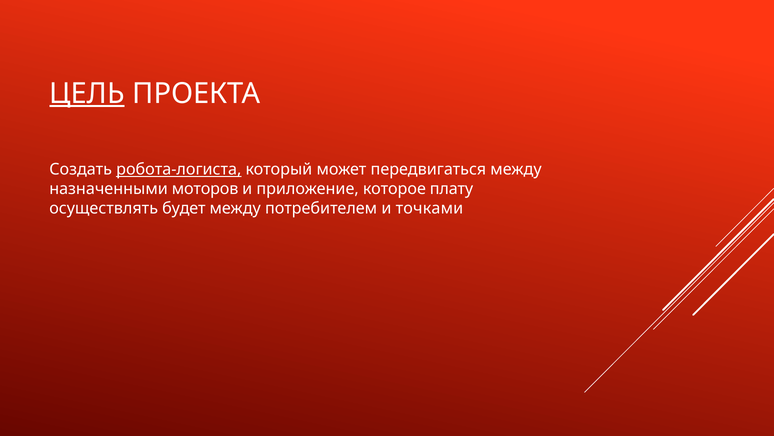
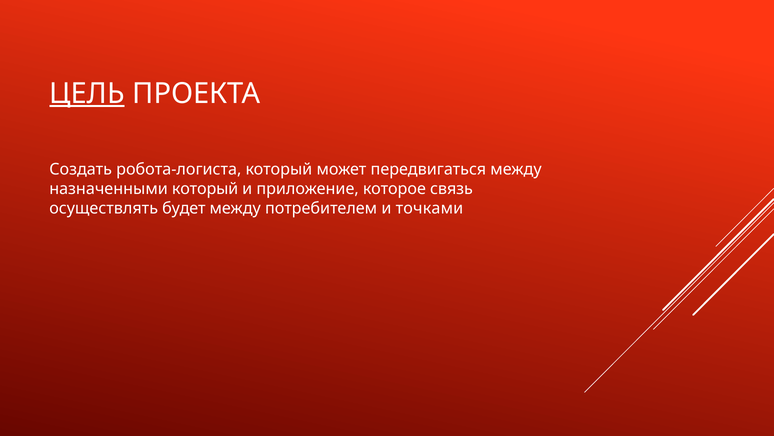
робота-логиста underline: present -> none
назначенными моторов: моторов -> который
плату: плату -> связь
